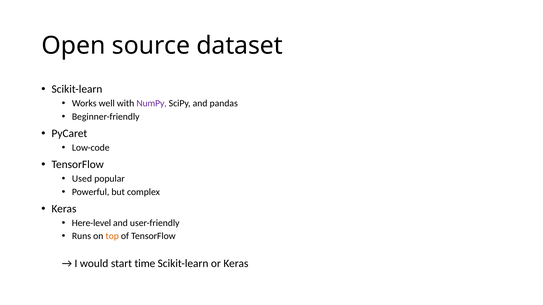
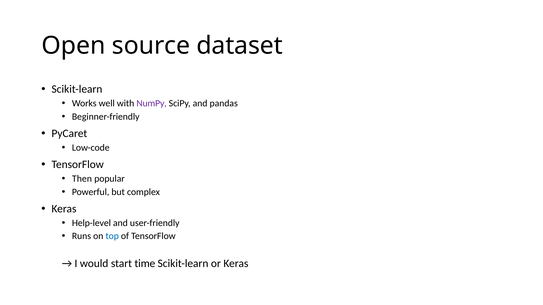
Used: Used -> Then
Here-level: Here-level -> Help-level
top colour: orange -> blue
